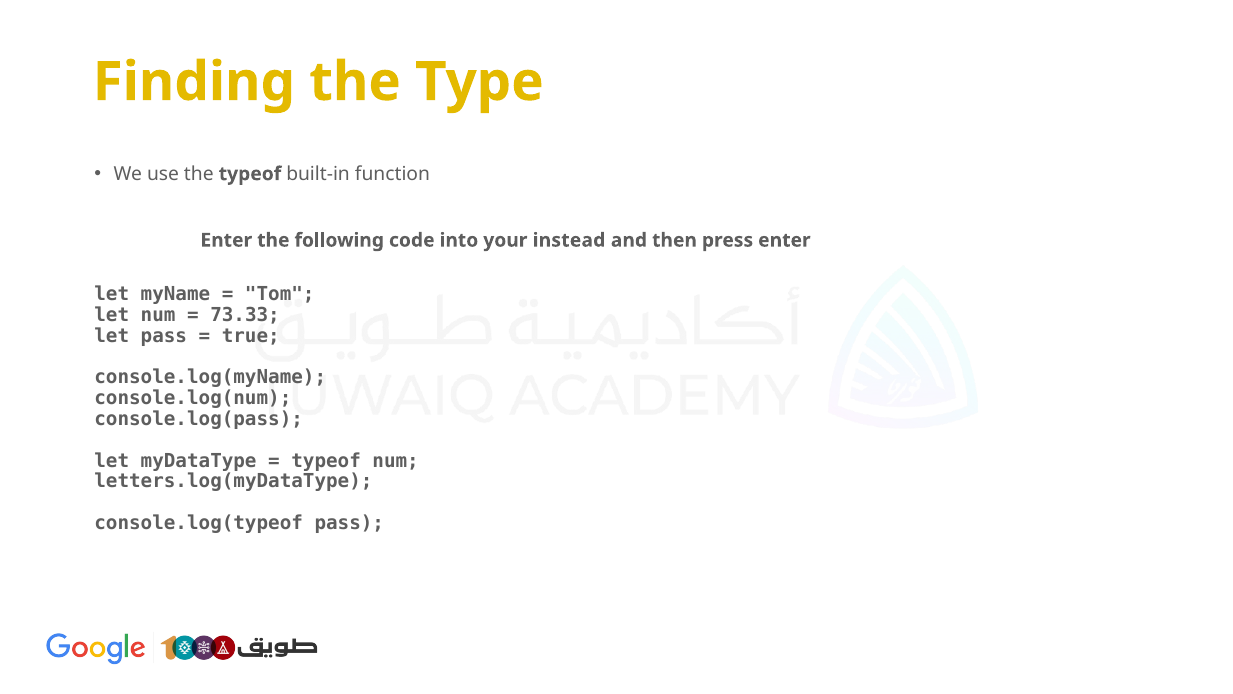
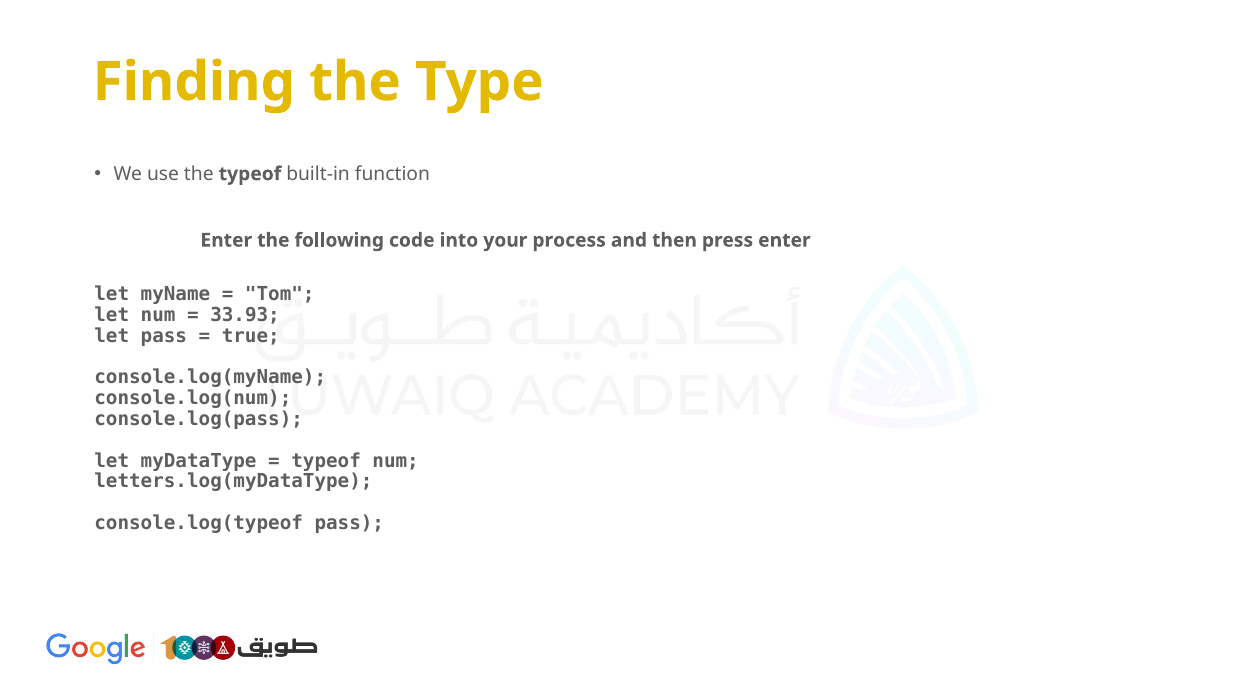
instead: instead -> process
73.33: 73.33 -> 33.93
